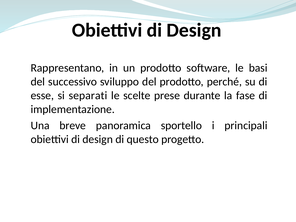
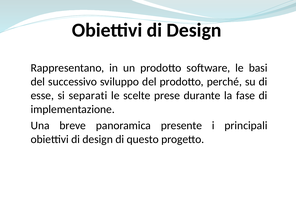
sportello: sportello -> presente
